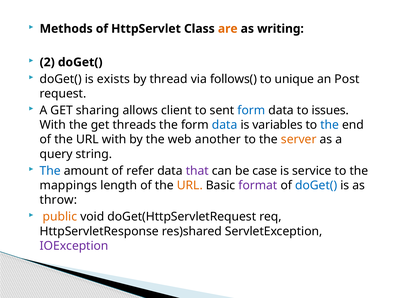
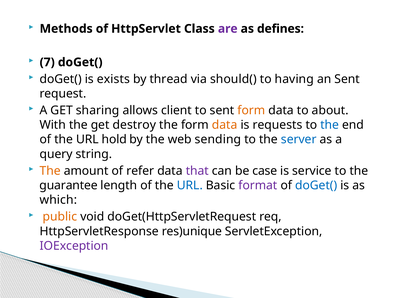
are colour: orange -> purple
writing: writing -> defines
2: 2 -> 7
follows(: follows( -> should(
unique: unique -> having
an Post: Post -> Sent
form at (251, 110) colour: blue -> orange
issues: issues -> about
threads: threads -> destroy
data at (225, 125) colour: blue -> orange
variables: variables -> requests
URL with: with -> hold
another: another -> sending
server colour: orange -> blue
The at (50, 171) colour: blue -> orange
mappings: mappings -> guarantee
URL at (190, 185) colour: orange -> blue
throw: throw -> which
res)shared: res)shared -> res)unique
